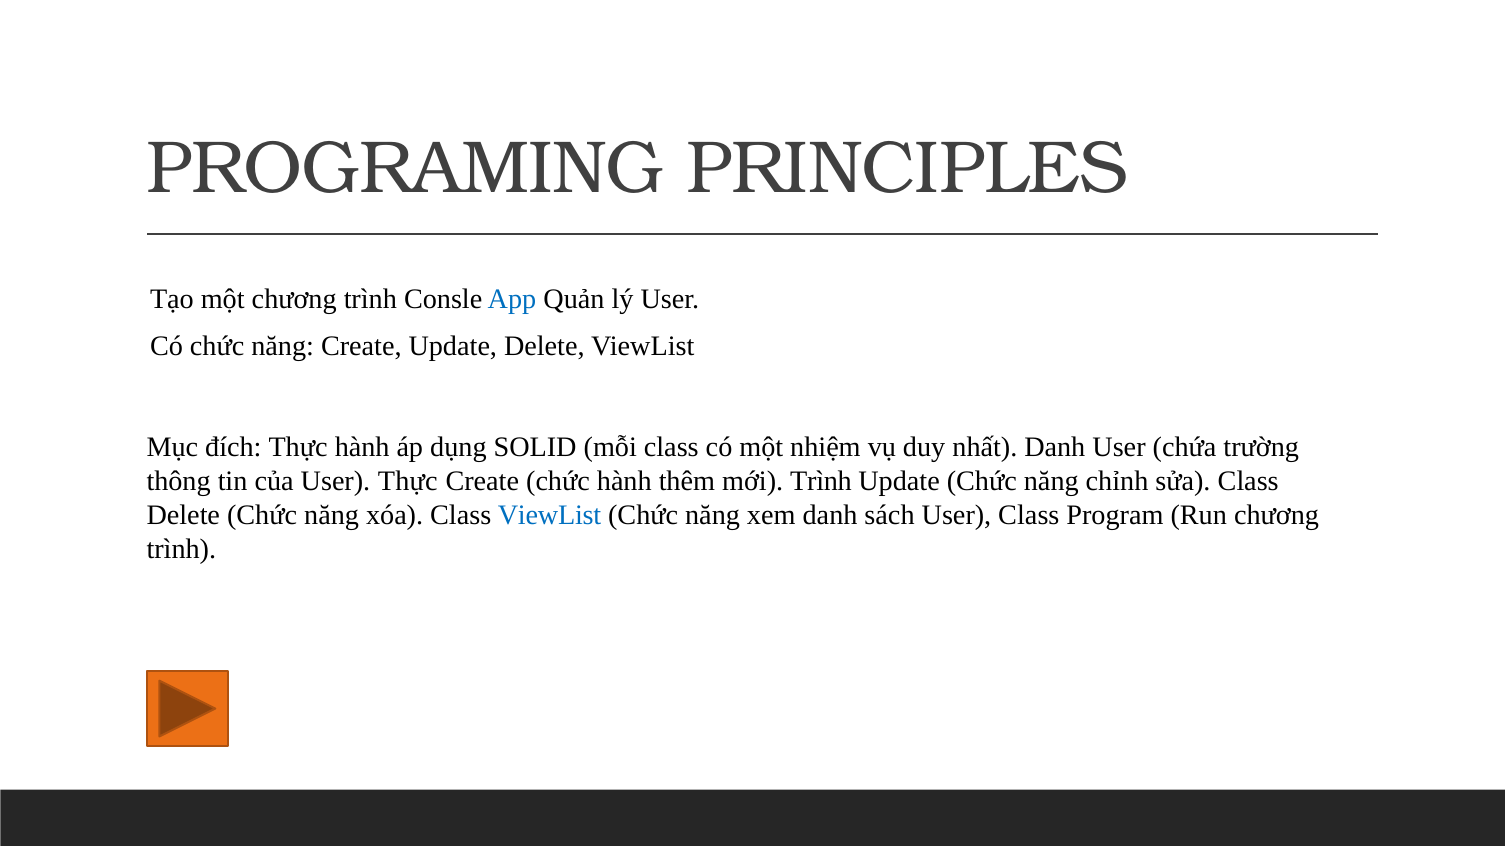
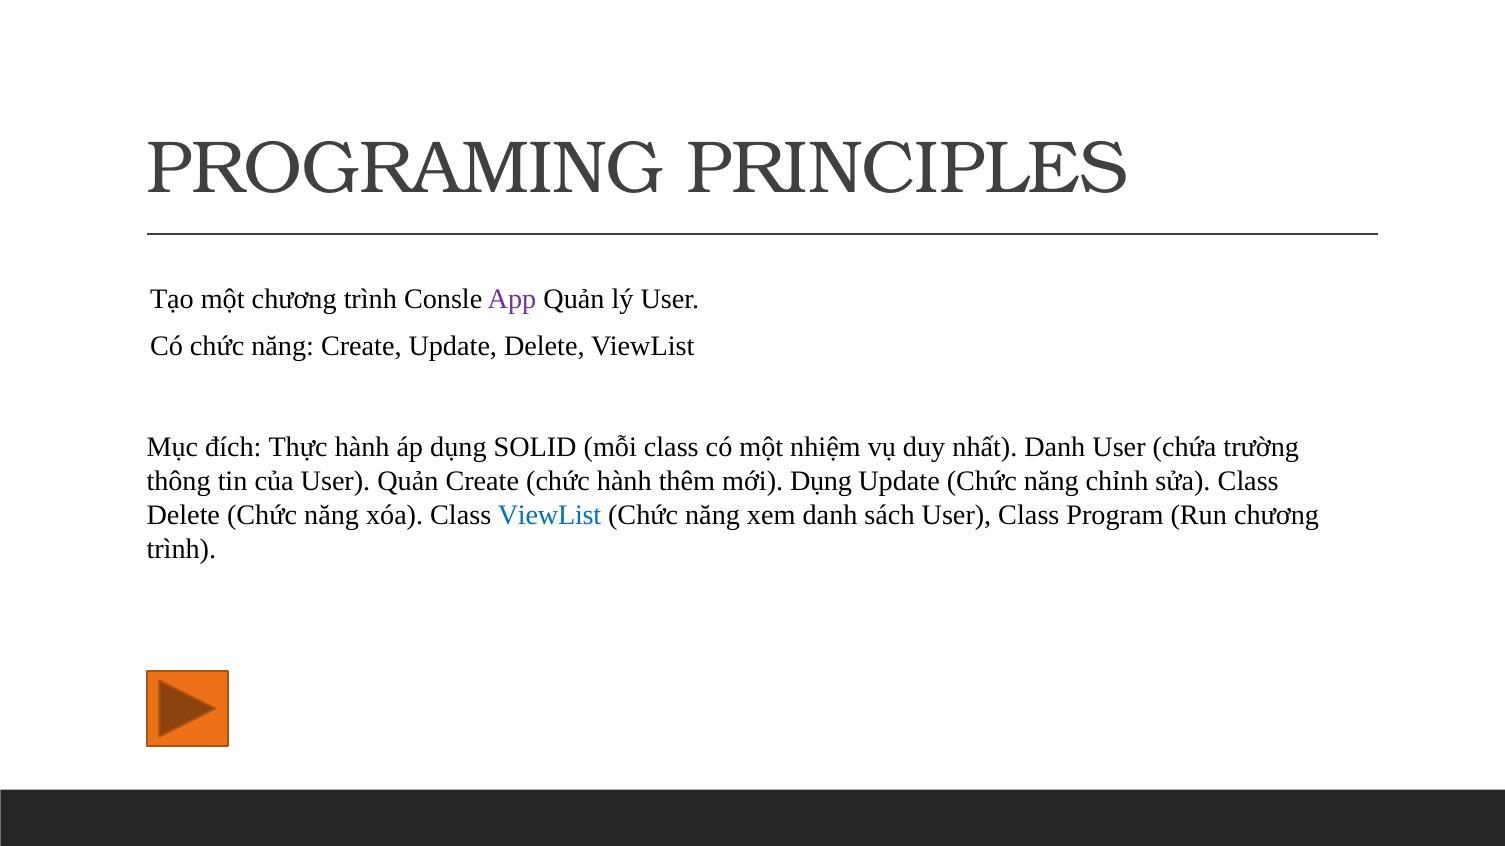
App colour: blue -> purple
User Thực: Thực -> Quản
mới Trình: Trình -> Dụng
